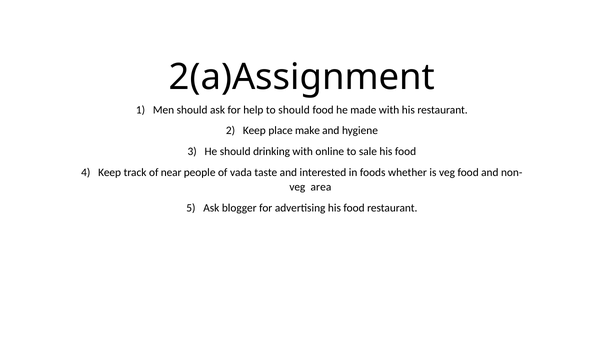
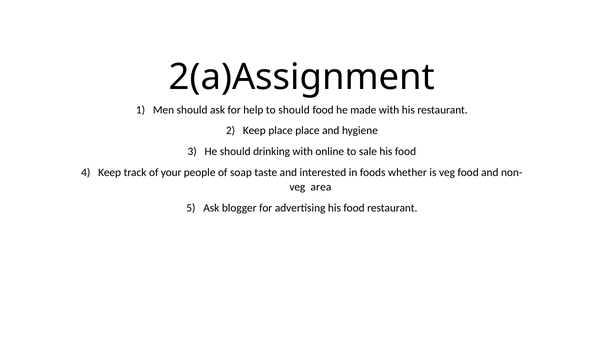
place make: make -> place
near: near -> your
vada: vada -> soap
